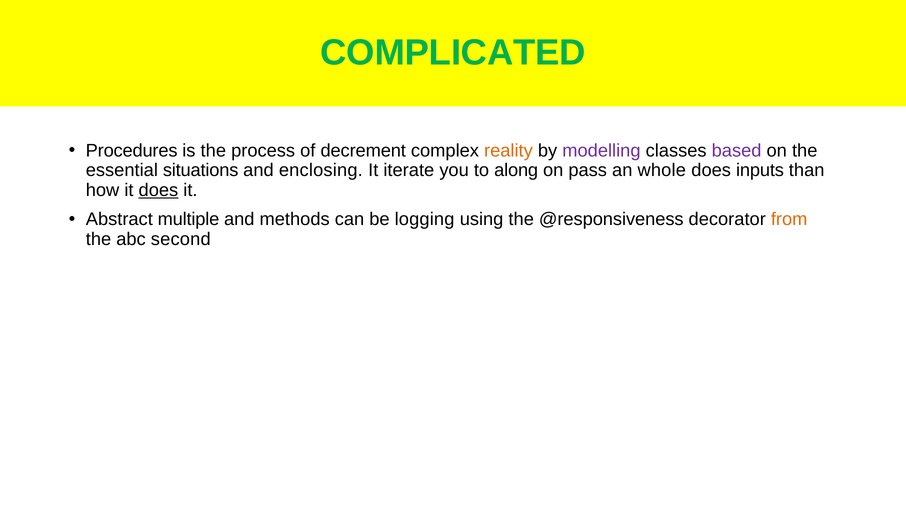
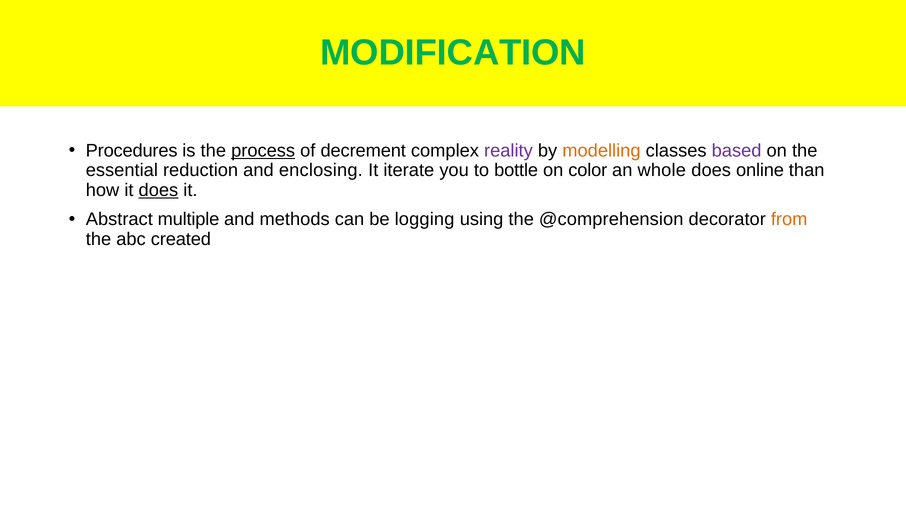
COMPLICATED: COMPLICATED -> MODIFICATION
process underline: none -> present
reality colour: orange -> purple
modelling colour: purple -> orange
situations: situations -> reduction
along: along -> bottle
pass: pass -> color
inputs: inputs -> online
@responsiveness: @responsiveness -> @comprehension
second: second -> created
